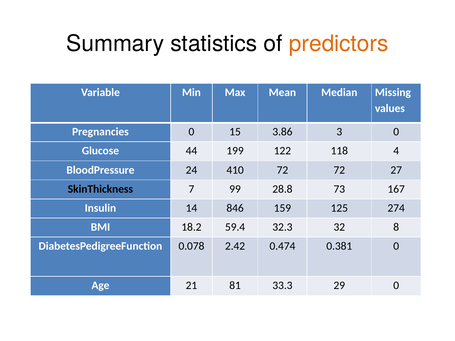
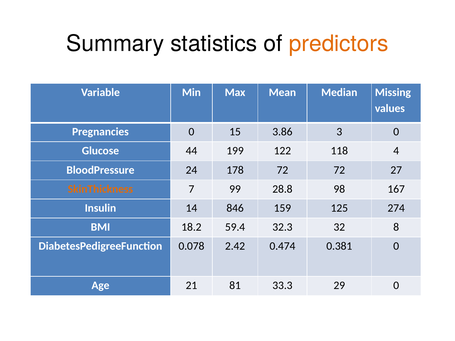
410: 410 -> 178
SkinThickness colour: black -> orange
73: 73 -> 98
